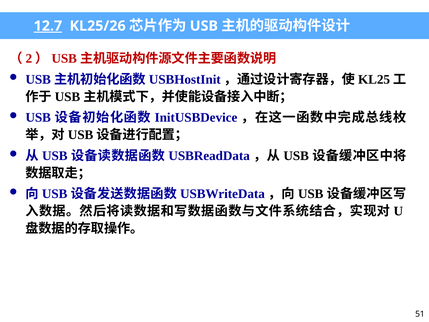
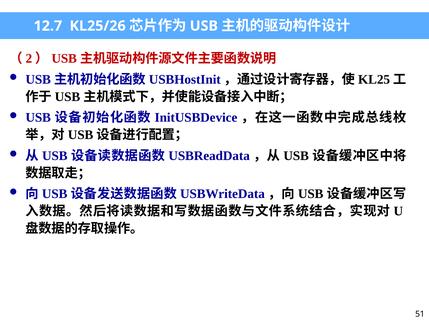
12.7 underline: present -> none
